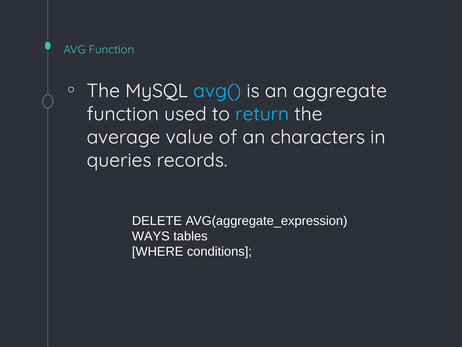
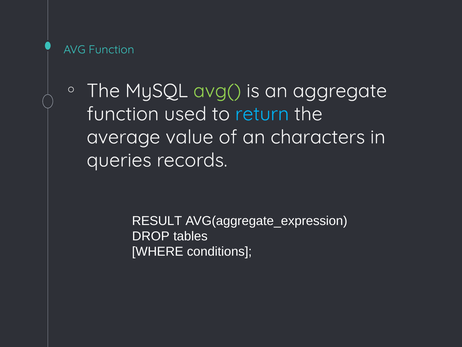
avg( colour: light blue -> light green
DELETE: DELETE -> RESULT
WAYS: WAYS -> DROP
